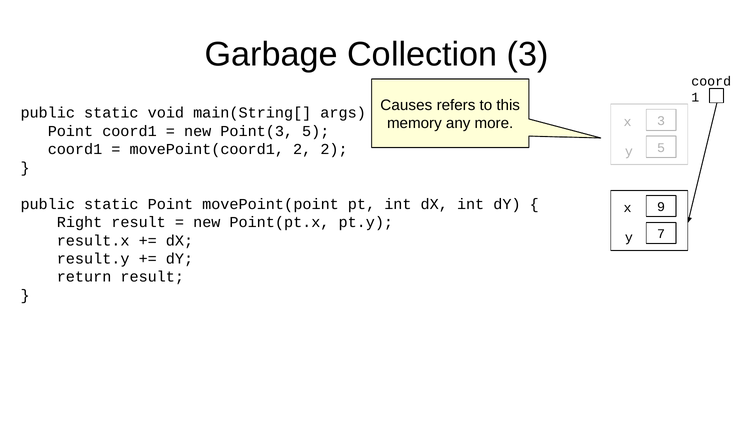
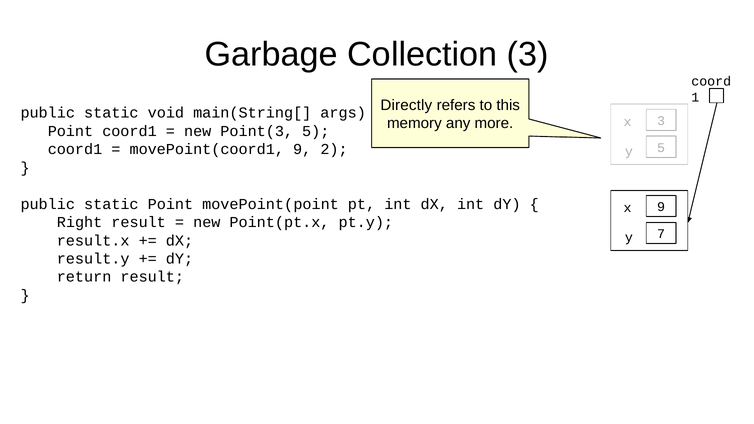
Causes: Causes -> Directly
movePoint(coord1 2: 2 -> 9
